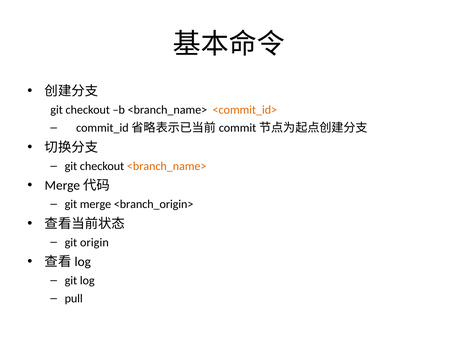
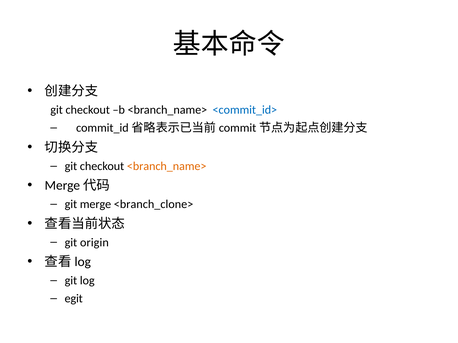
<commit_id> colour: orange -> blue
<branch_origin>: <branch_origin> -> <branch_clone>
pull: pull -> egit
